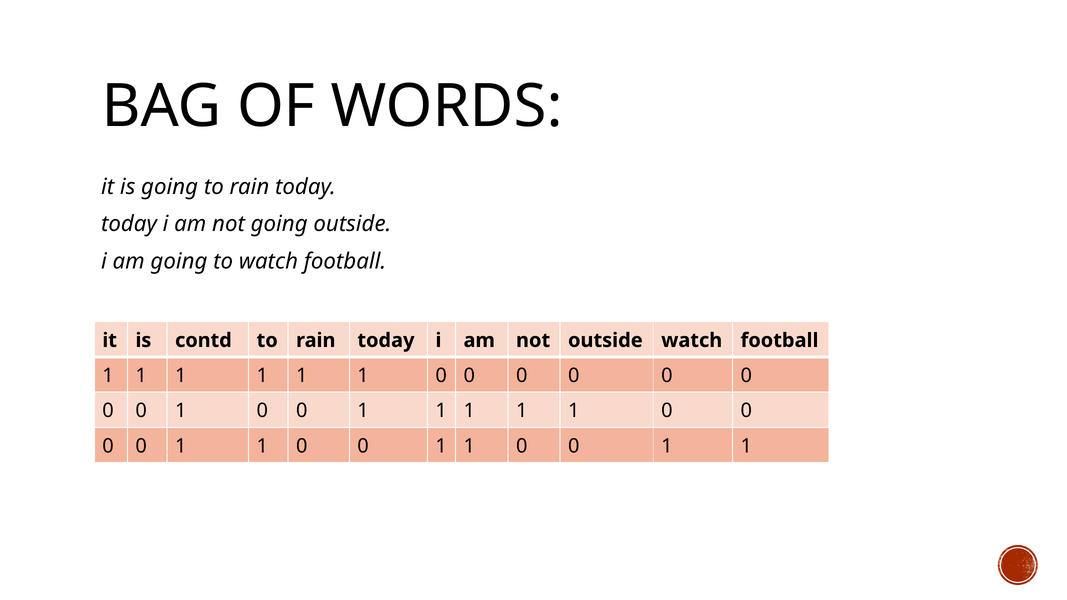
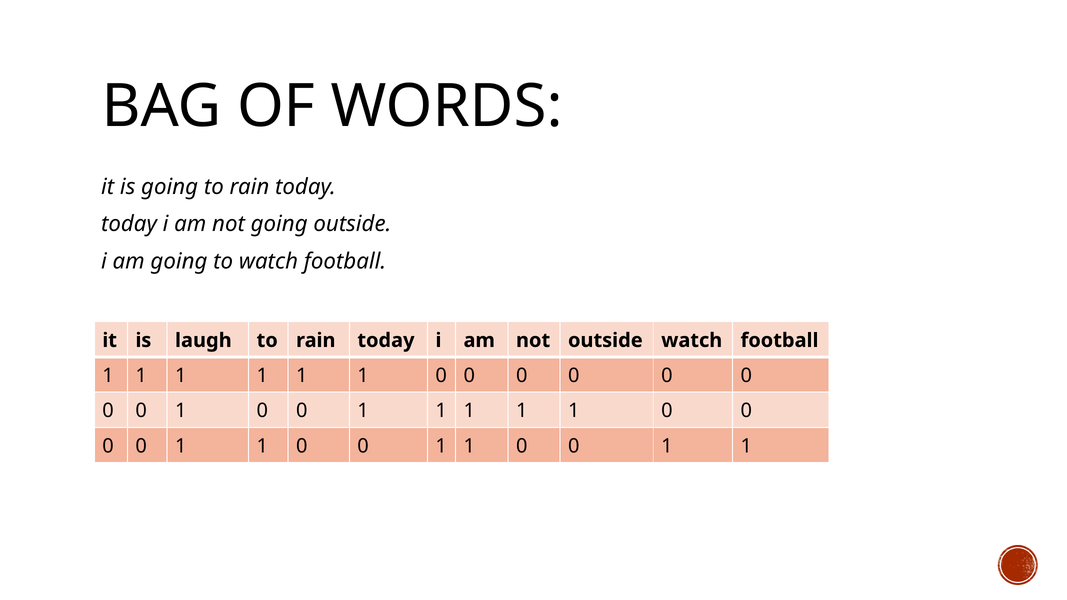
contd: contd -> laugh
